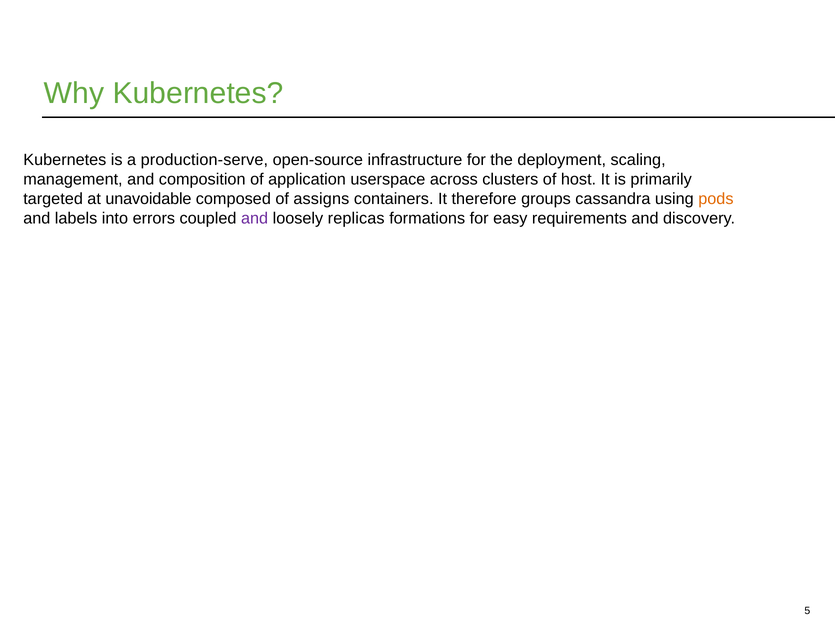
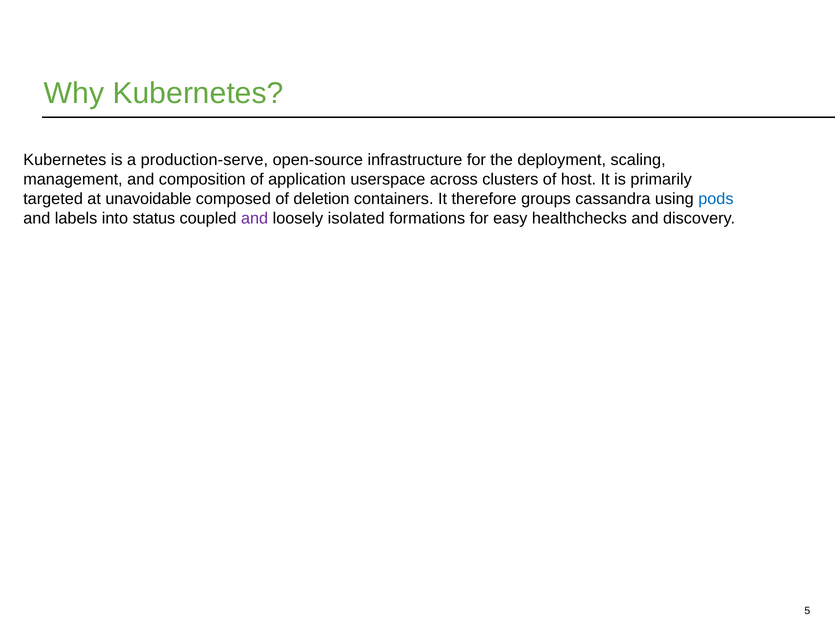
assigns: assigns -> deletion
pods colour: orange -> blue
errors: errors -> status
replicas: replicas -> isolated
requirements: requirements -> healthchecks
